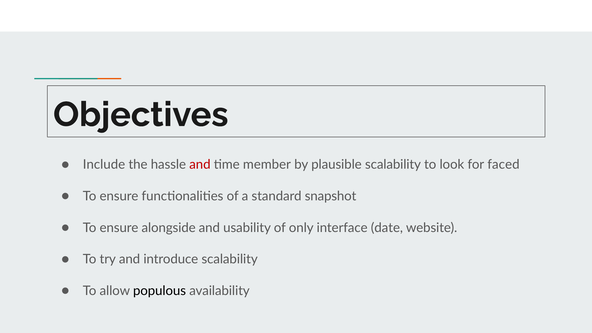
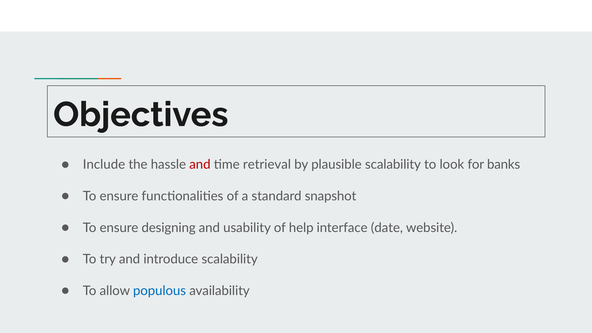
member: member -> retrieval
faced: faced -> banks
alongside: alongside -> designing
only: only -> help
populous colour: black -> blue
